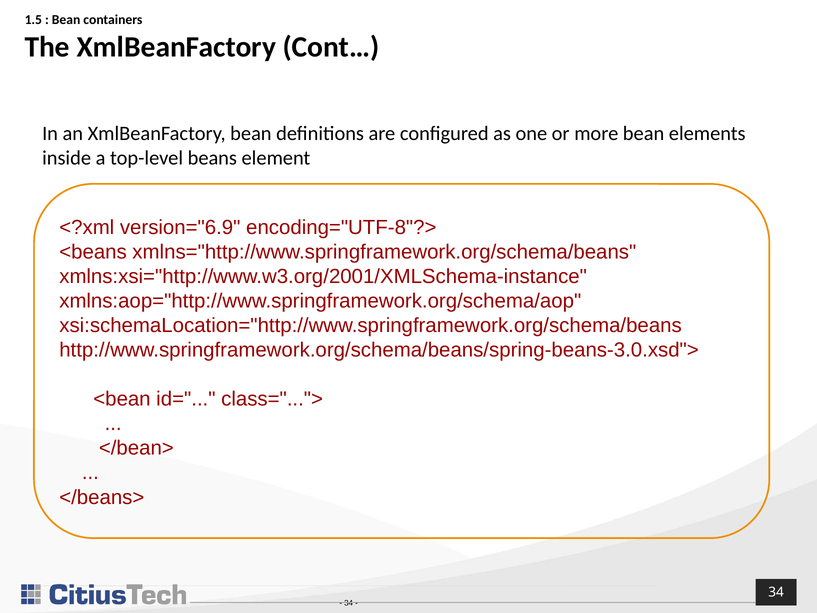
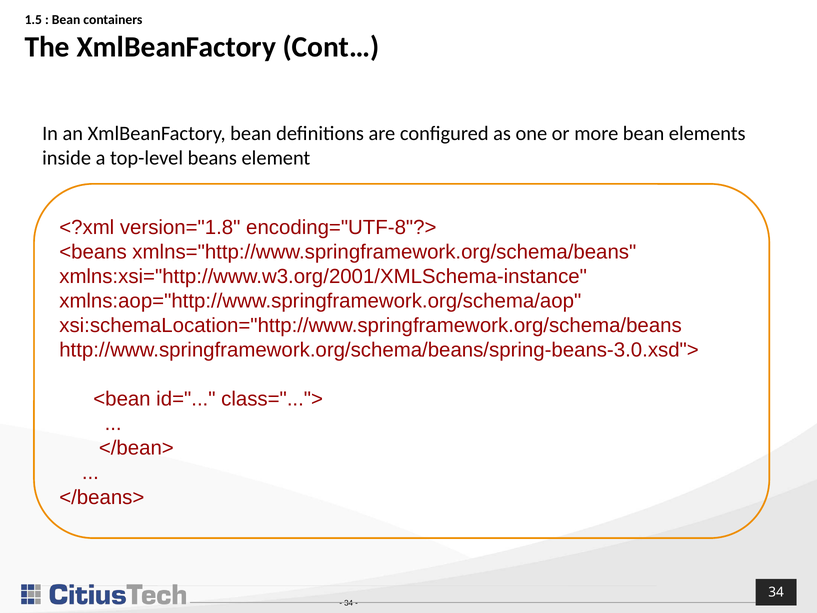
version="6.9: version="6.9 -> version="1.8
